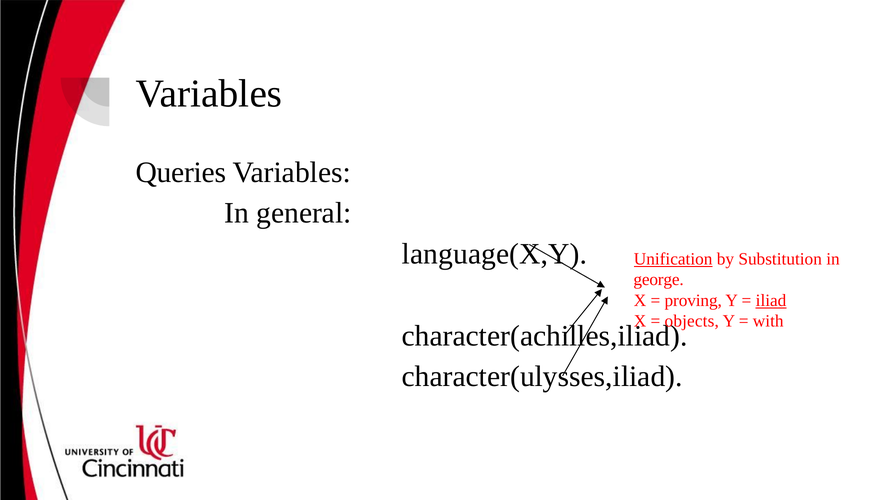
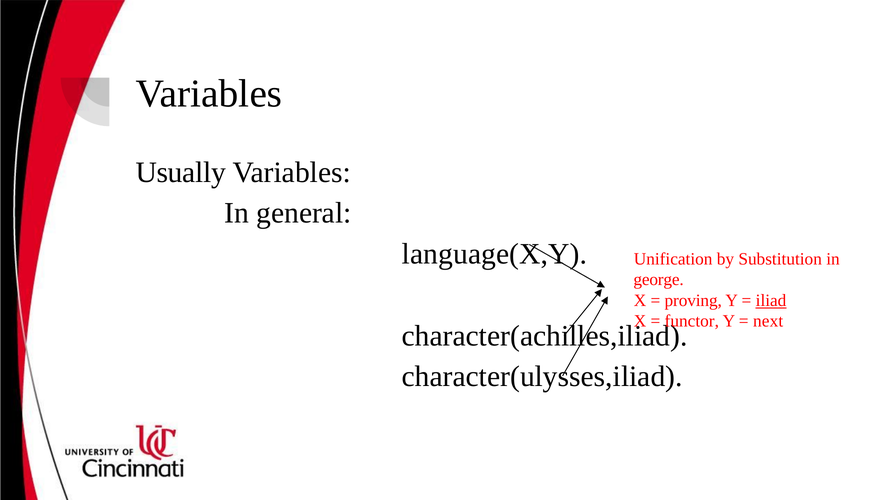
Queries: Queries -> Usually
Unification underline: present -> none
objects: objects -> functor
with: with -> next
